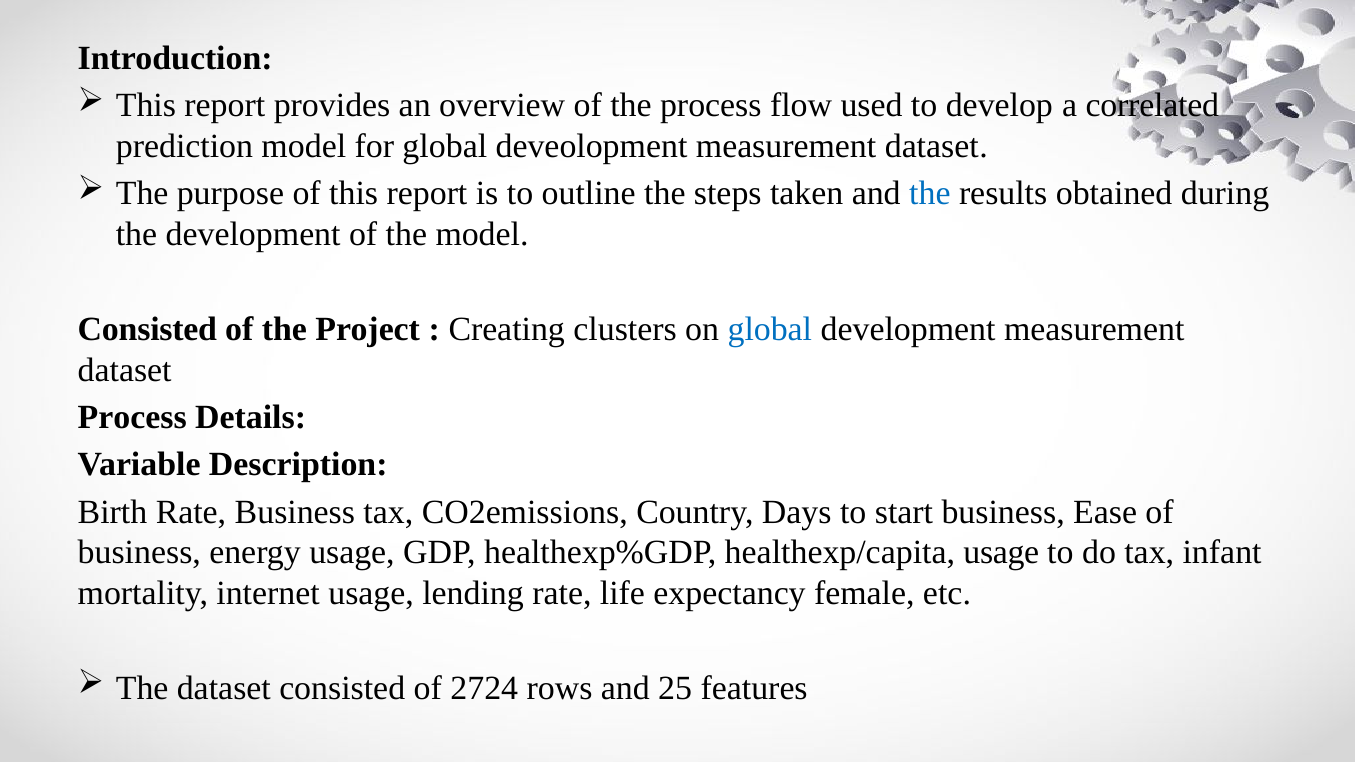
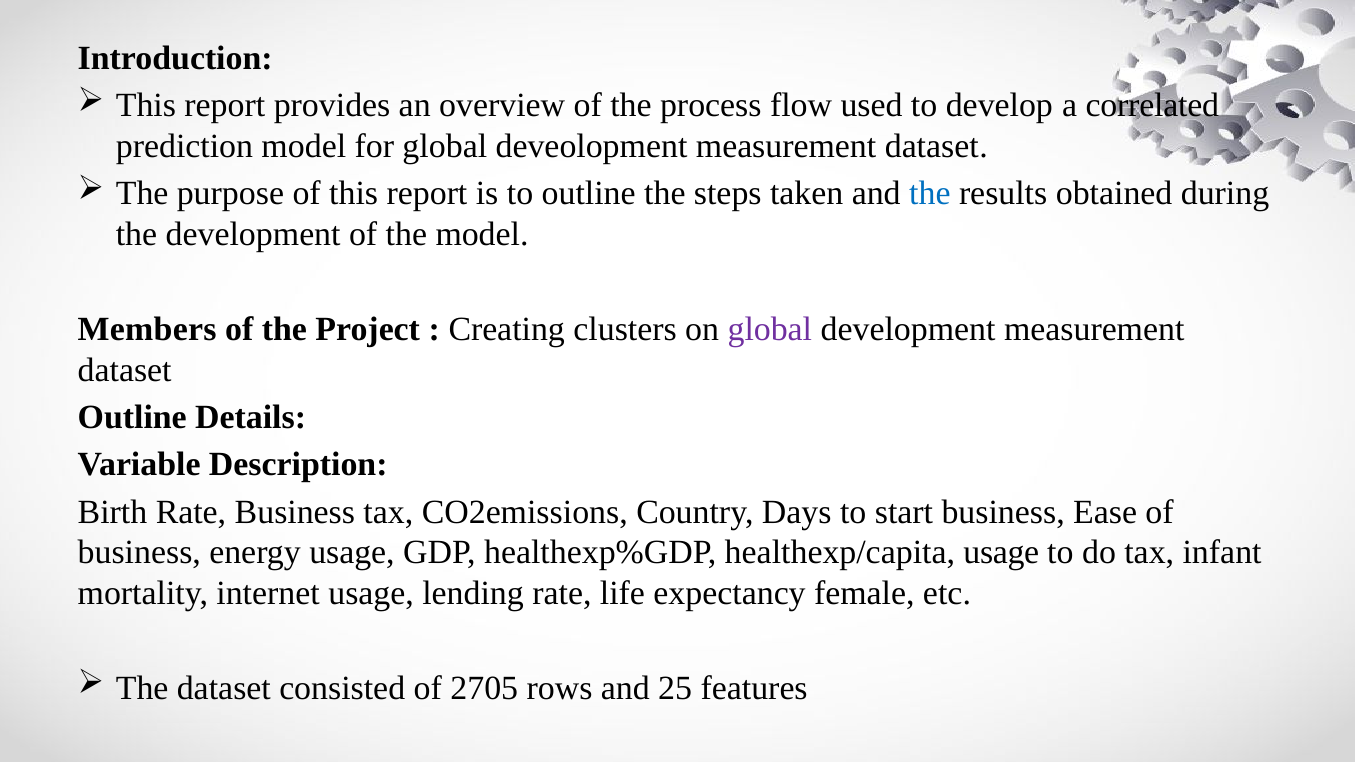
Consisted at (147, 329): Consisted -> Members
global at (770, 329) colour: blue -> purple
Process at (132, 417): Process -> Outline
2724: 2724 -> 2705
